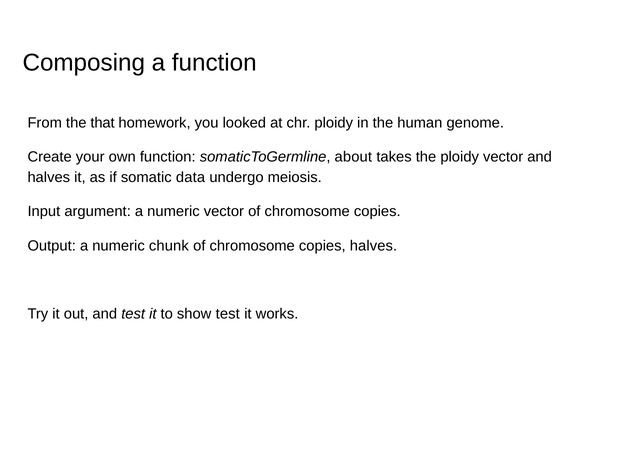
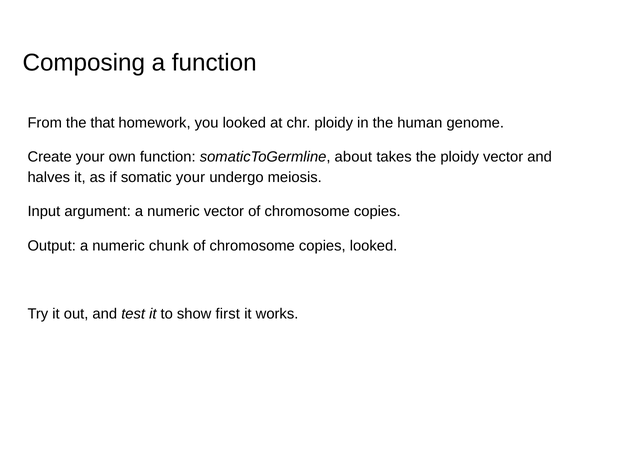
somatic data: data -> your
copies halves: halves -> looked
show test: test -> first
